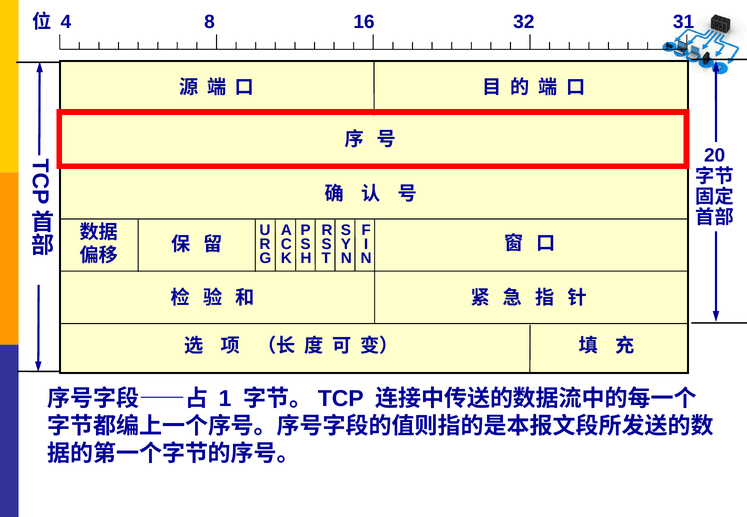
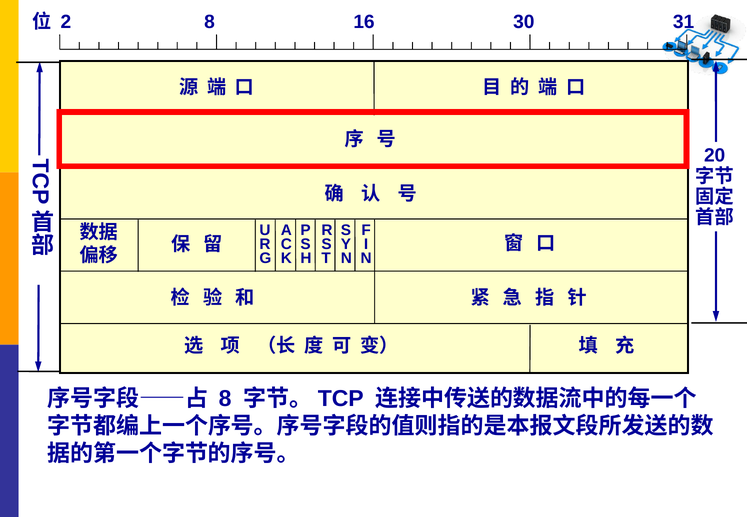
4: 4 -> 2
32: 32 -> 30
1 at (225, 399): 1 -> 8
